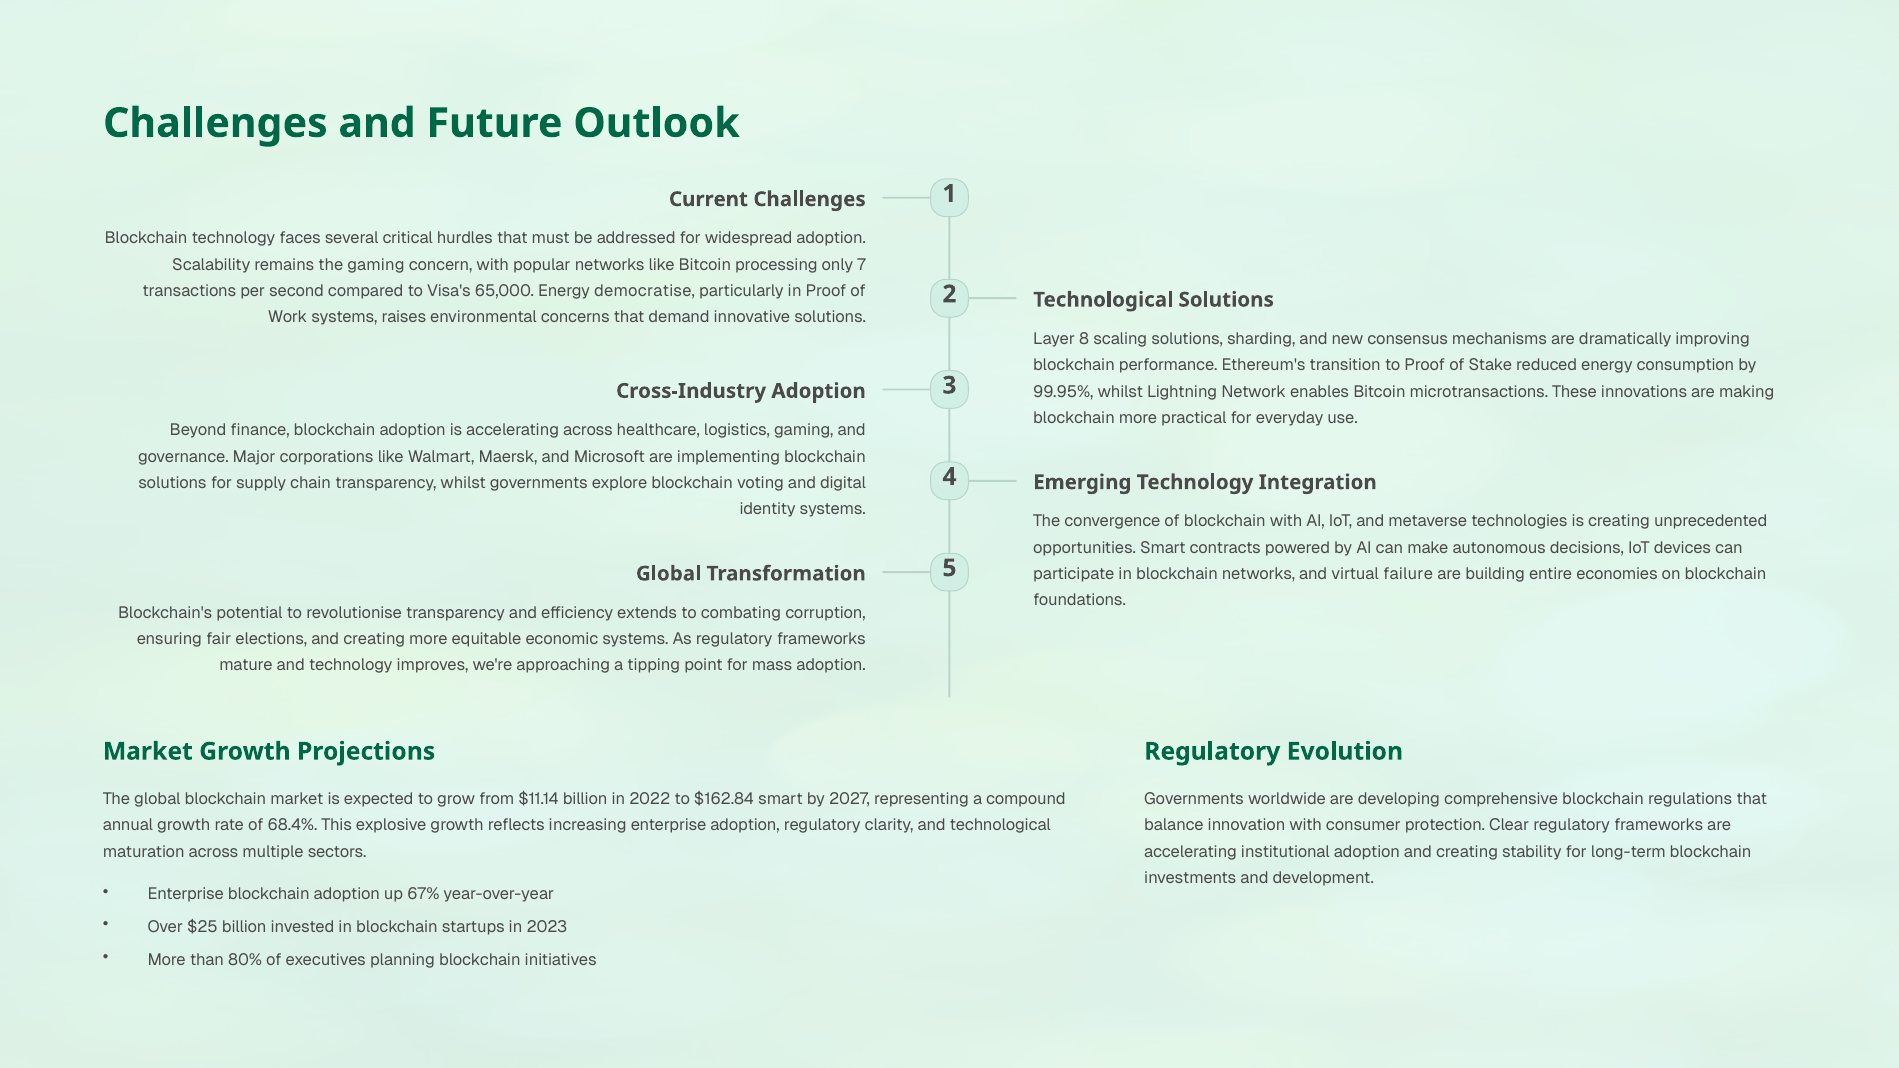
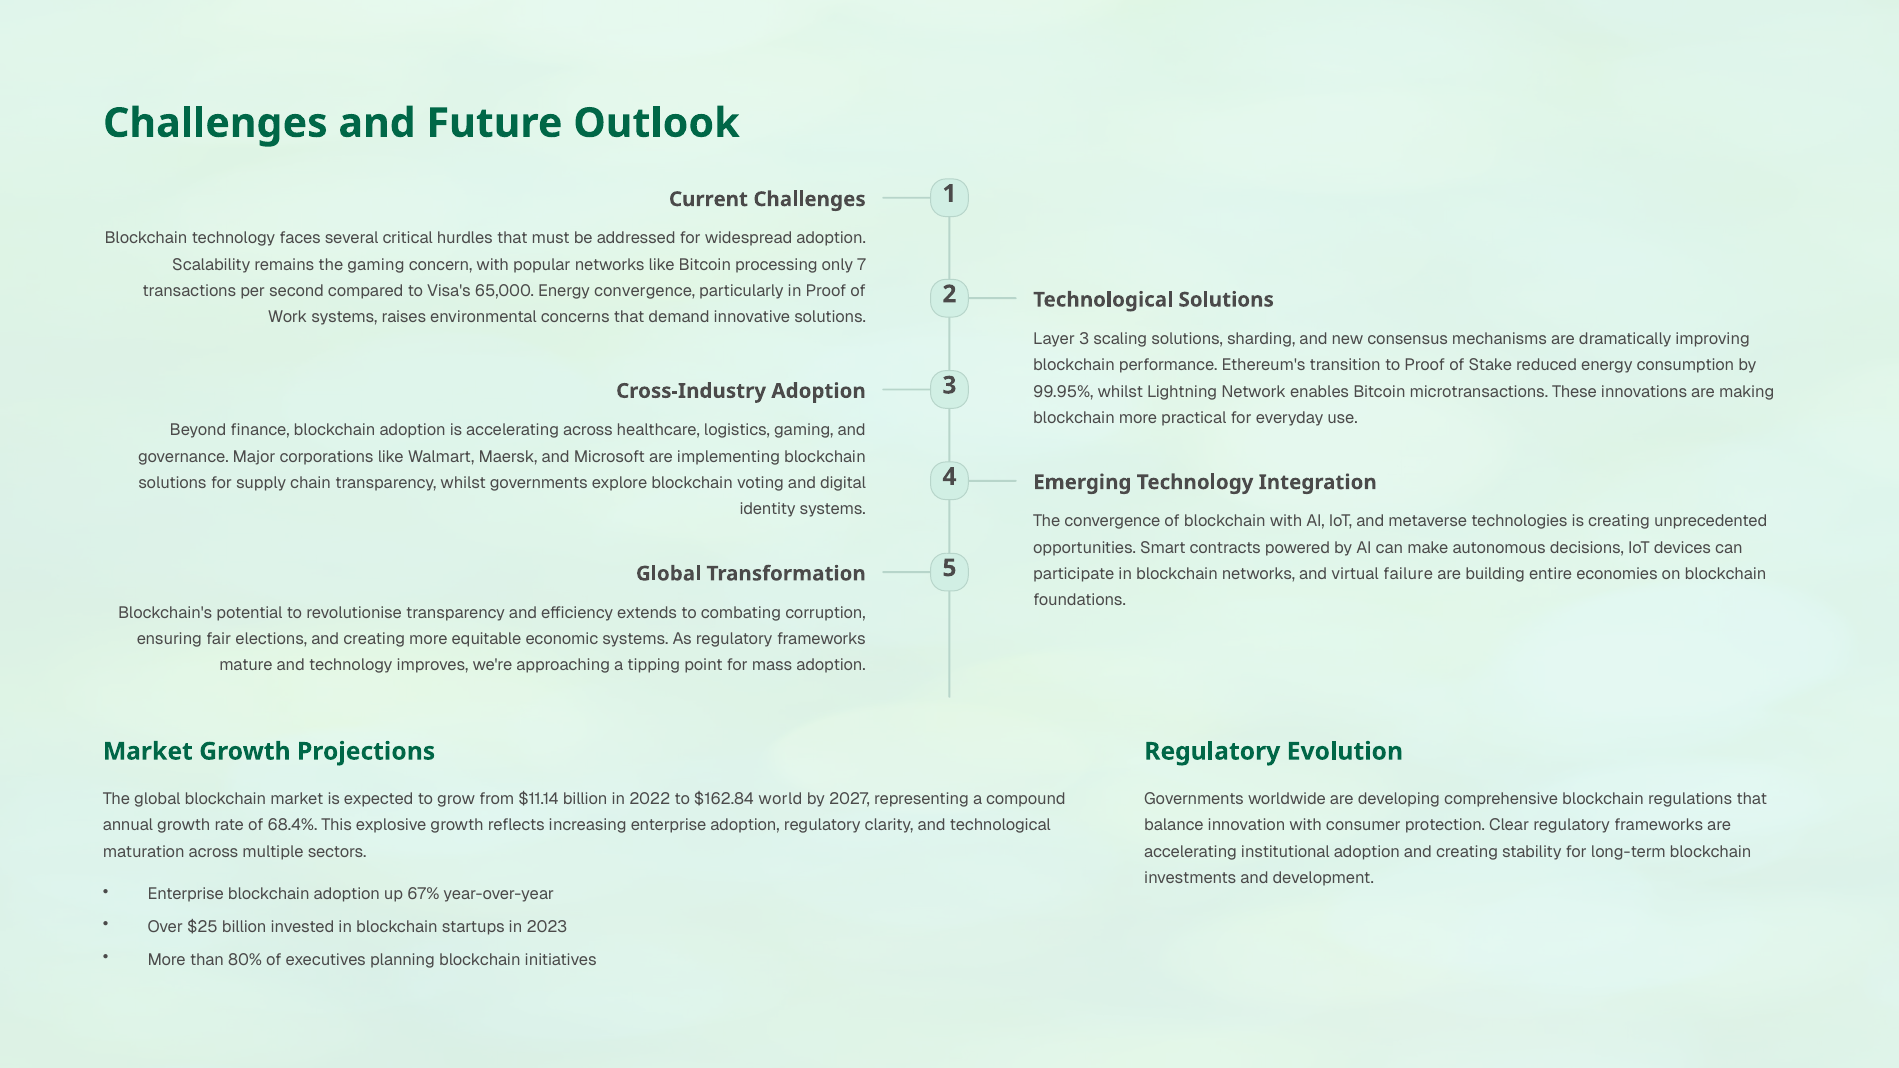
Energy democratise: democratise -> convergence
Layer 8: 8 -> 3
$162.84 smart: smart -> world
